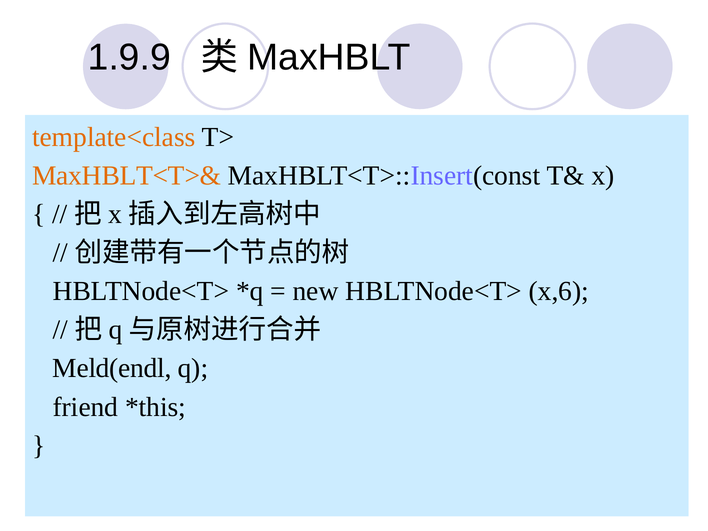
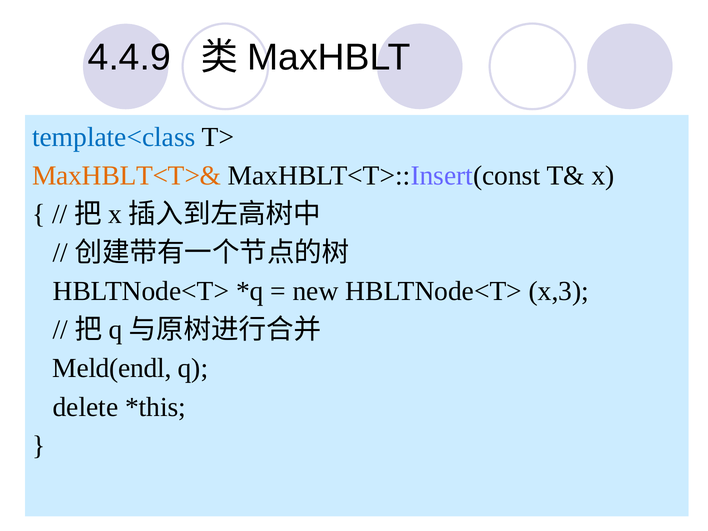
1.9.9: 1.9.9 -> 4.4.9
template<class colour: orange -> blue
x,6: x,6 -> x,3
friend: friend -> delete
